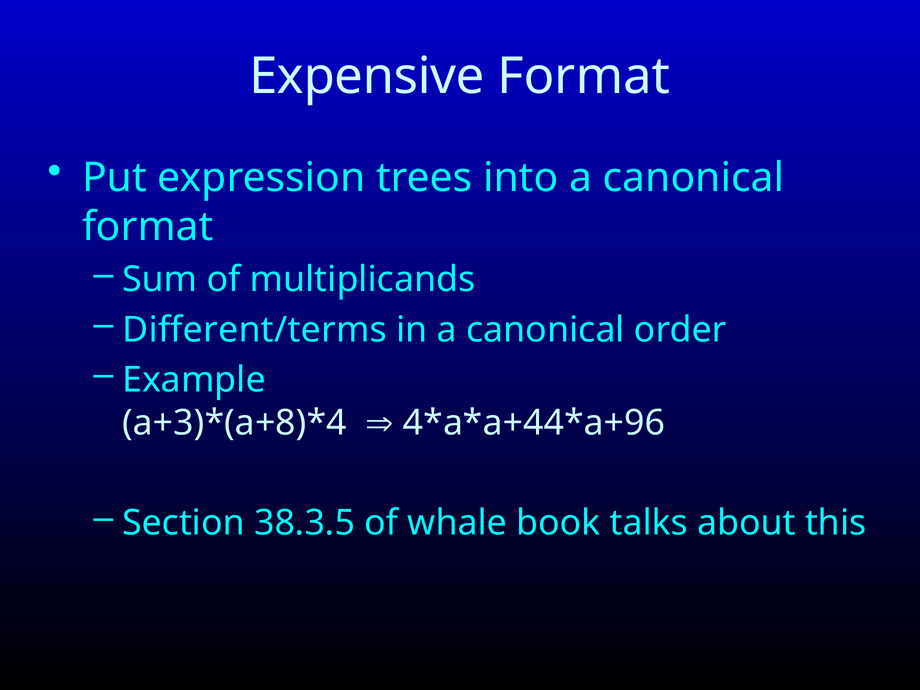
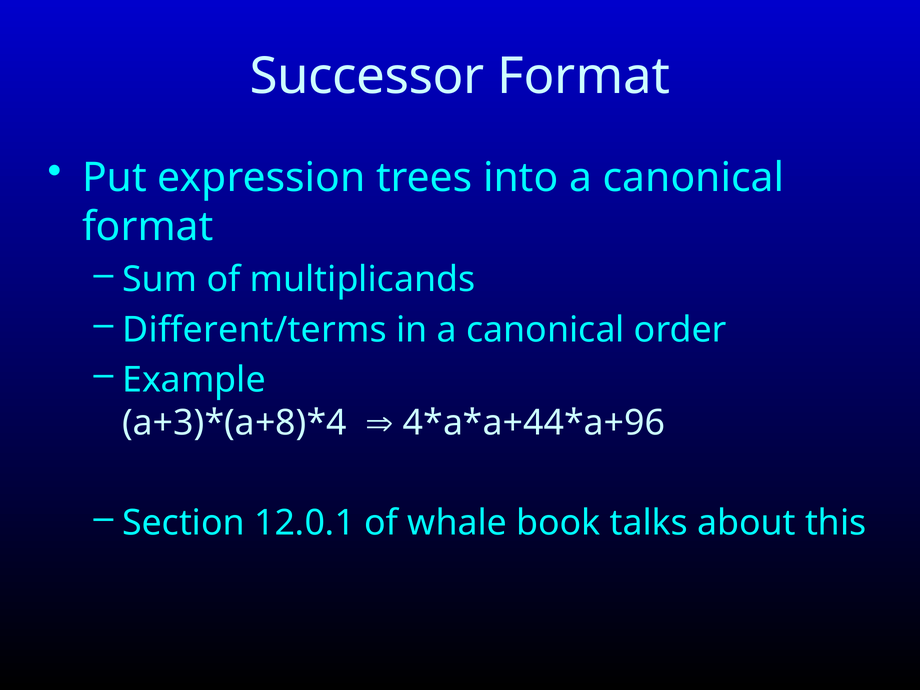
Expensive: Expensive -> Successor
38.3.5: 38.3.5 -> 12.0.1
